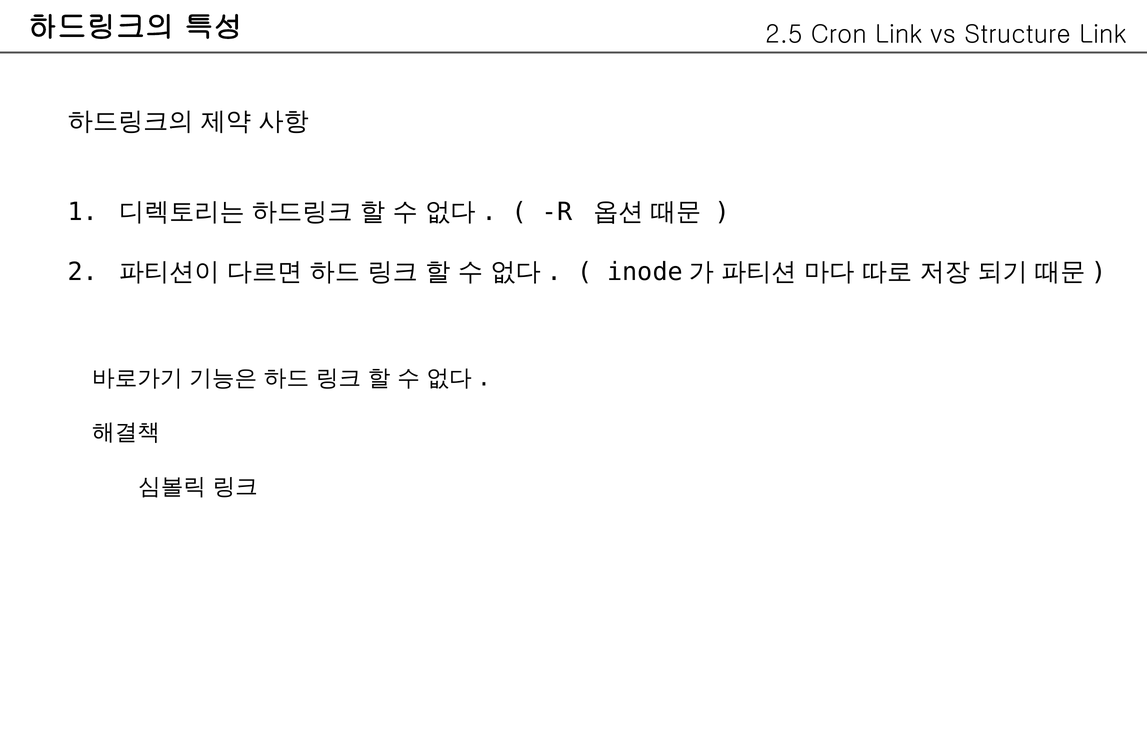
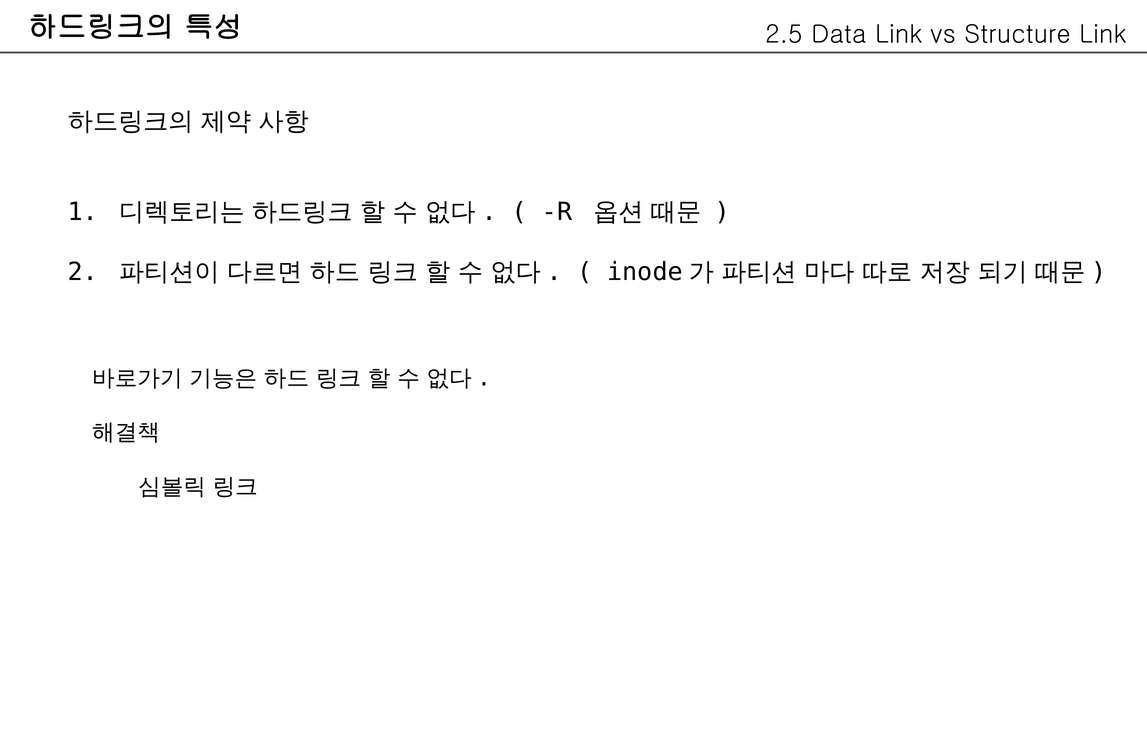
Cron: Cron -> Data
